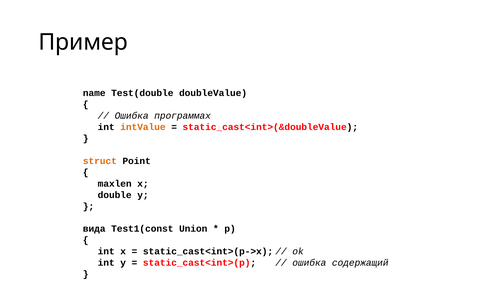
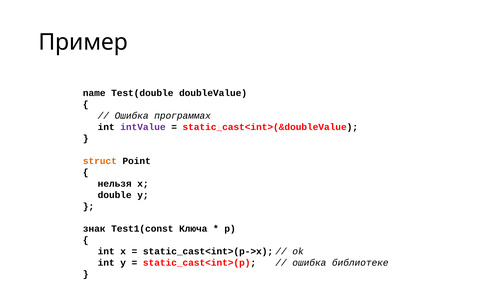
intValue colour: orange -> purple
maxlen: maxlen -> нельзя
вида: вида -> знак
Union: Union -> Ключа
содержащий: содержащий -> библиотеке
